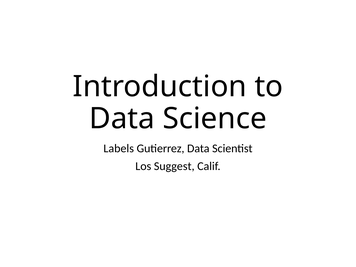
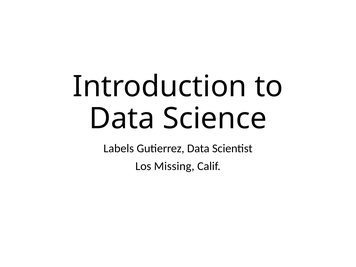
Suggest: Suggest -> Missing
